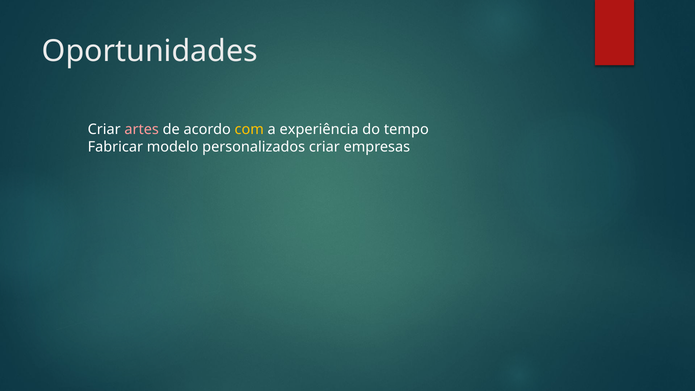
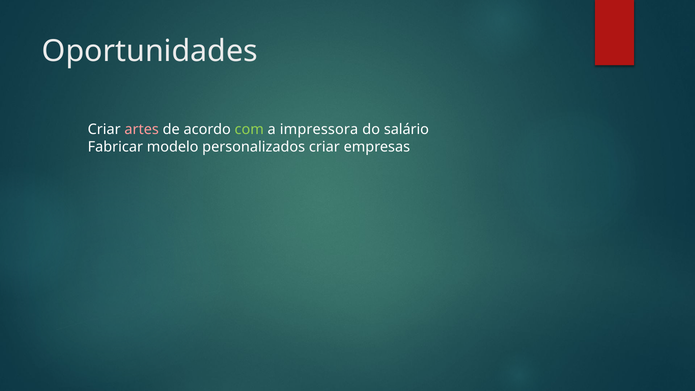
com colour: yellow -> light green
experiência: experiência -> impressora
tempo: tempo -> salário
